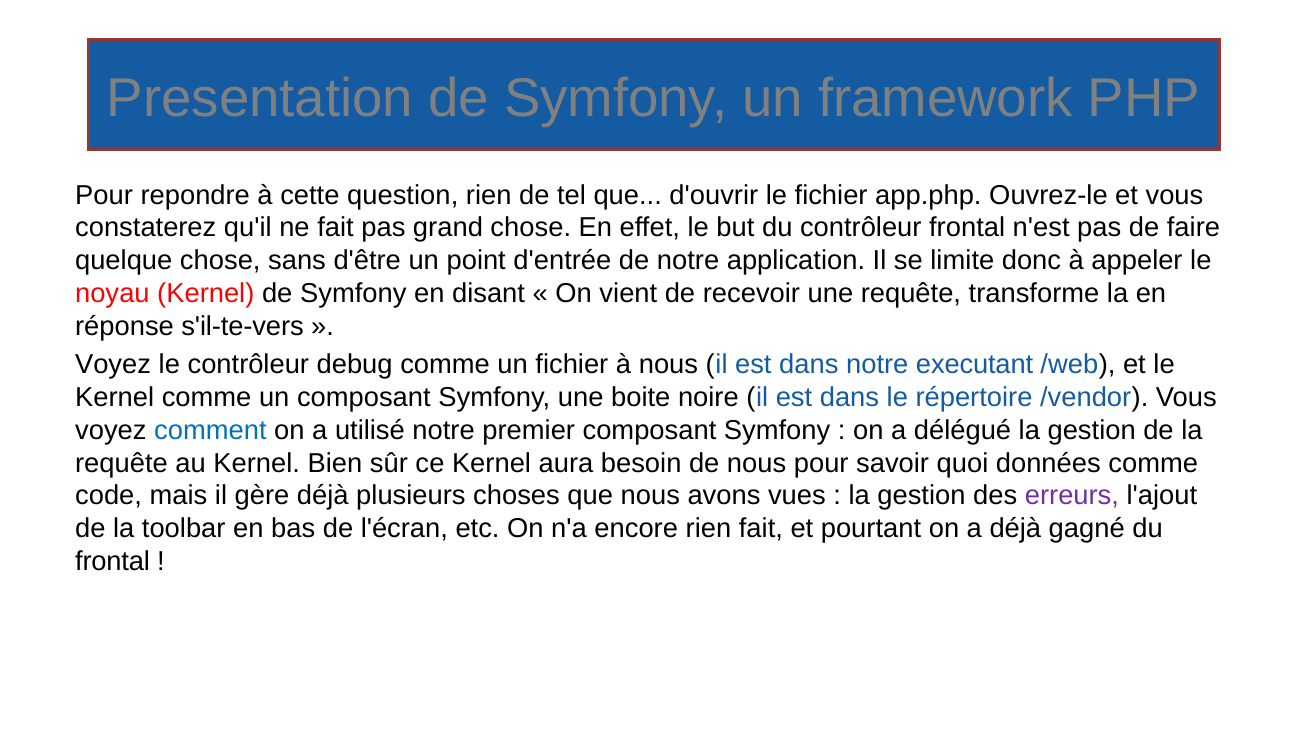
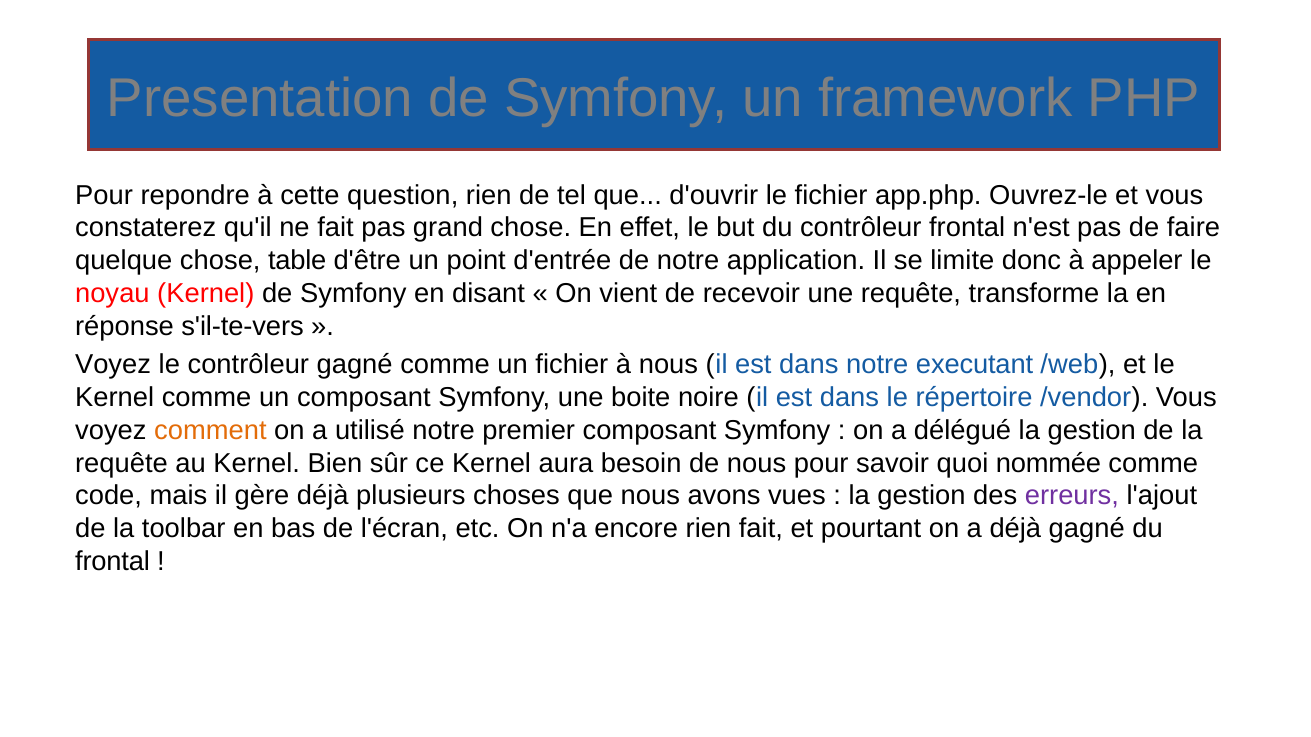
sans: sans -> table
contrôleur debug: debug -> gagné
comment colour: blue -> orange
données: données -> nommée
